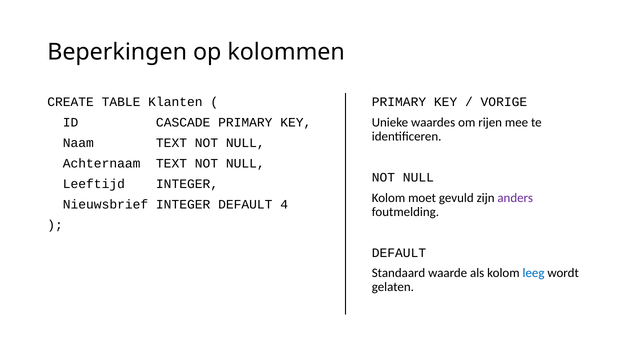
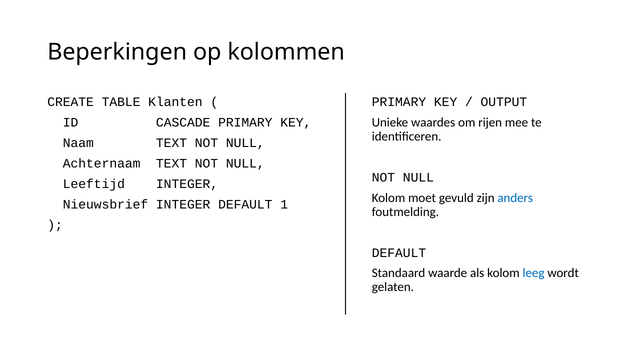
VORIGE: VORIGE -> OUTPUT
anders colour: purple -> blue
4: 4 -> 1
